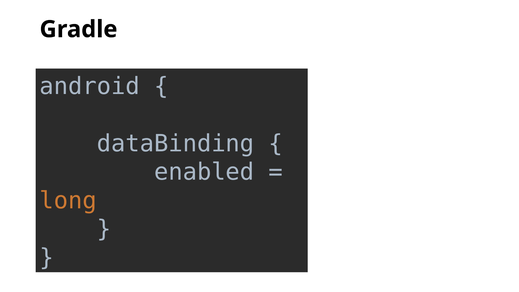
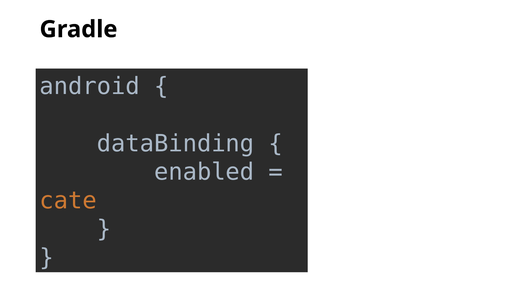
long: long -> cate
